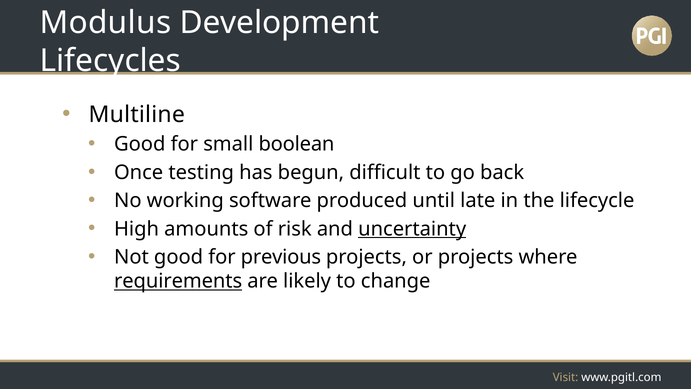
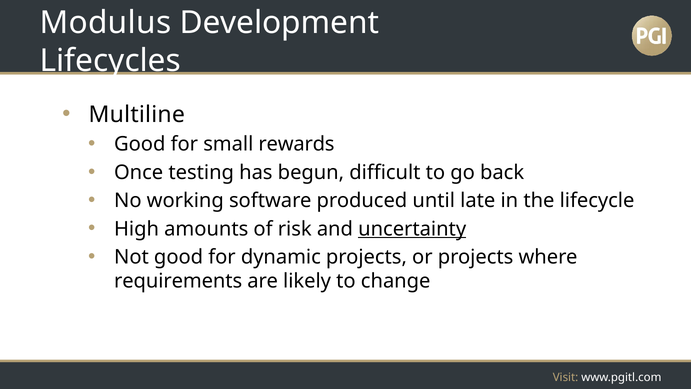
boolean: boolean -> rewards
previous: previous -> dynamic
requirements underline: present -> none
